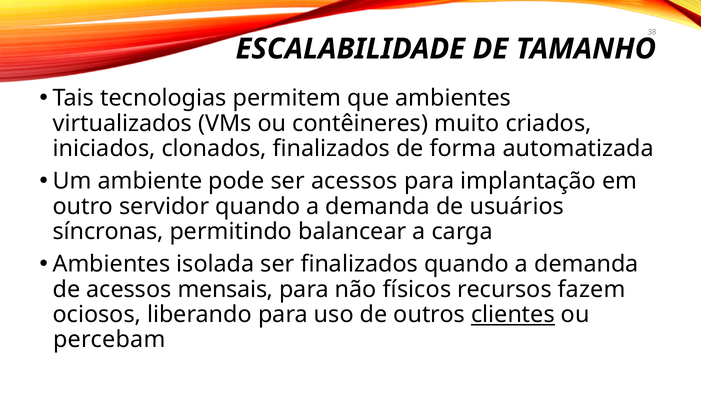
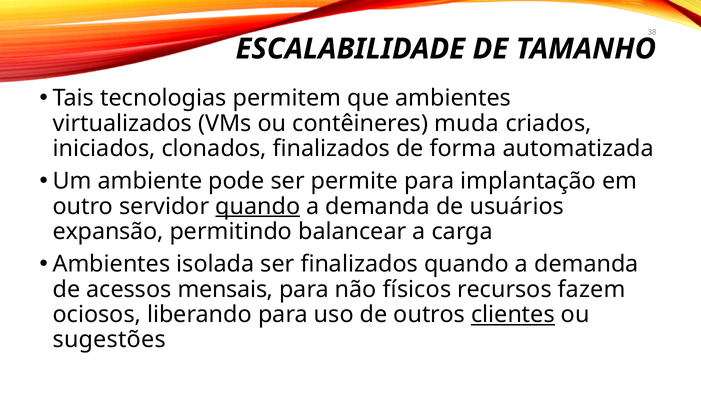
muito: muito -> muda
ser acessos: acessos -> permite
quando at (258, 206) underline: none -> present
síncronas: síncronas -> expansão
percebam: percebam -> sugestões
